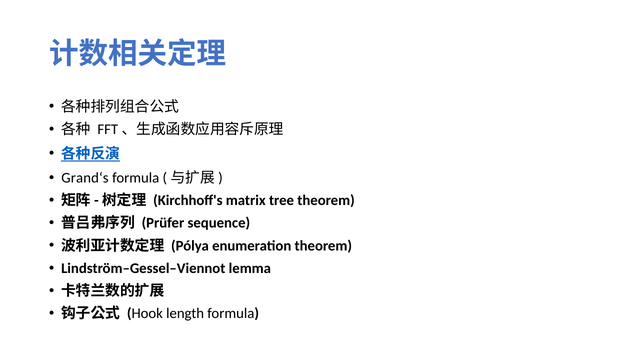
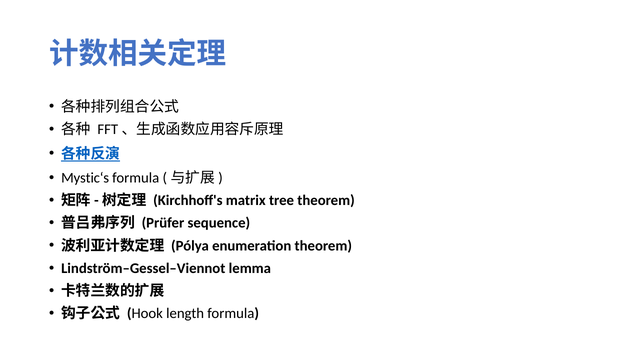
Grand‘s: Grand‘s -> Mystic‘s
